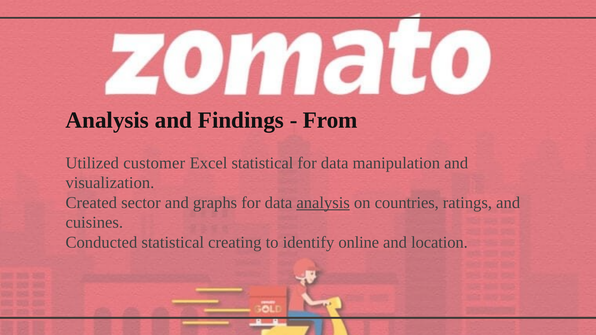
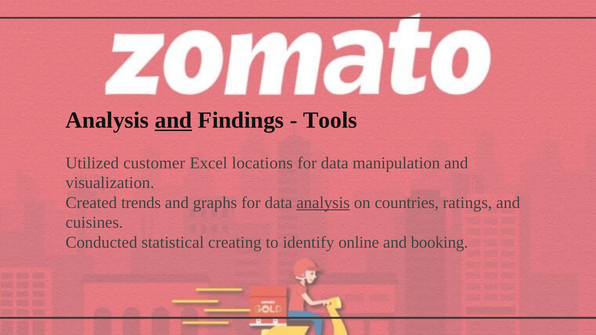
and at (173, 120) underline: none -> present
From: From -> Tools
Excel statistical: statistical -> locations
sector: sector -> trends
location: location -> booking
